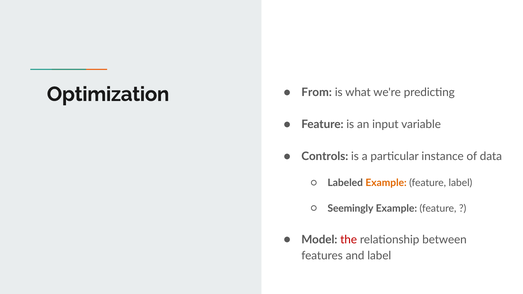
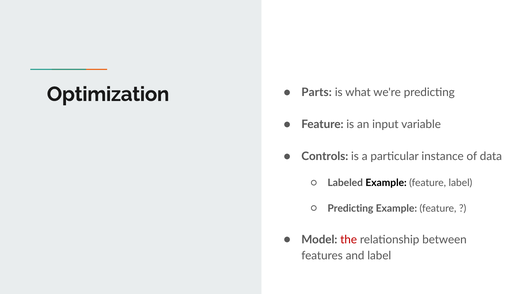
From: From -> Parts
Example at (386, 183) colour: orange -> black
Seemingly at (350, 209): Seemingly -> Predicting
